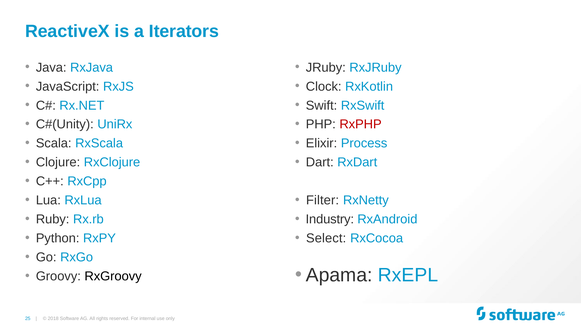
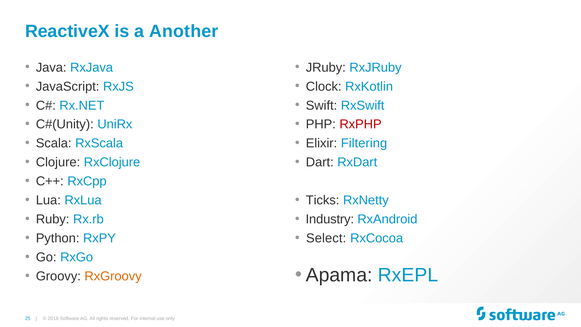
Iterators: Iterators -> Another
Process: Process -> Filtering
Filter: Filter -> Ticks
RxGroovy colour: black -> orange
